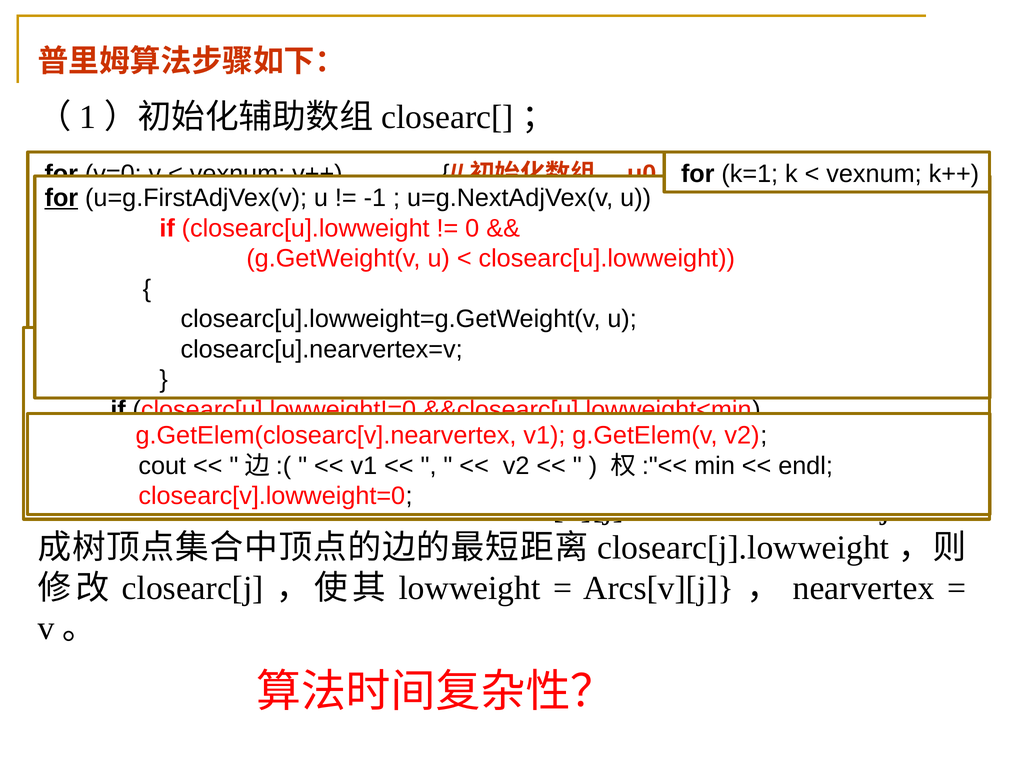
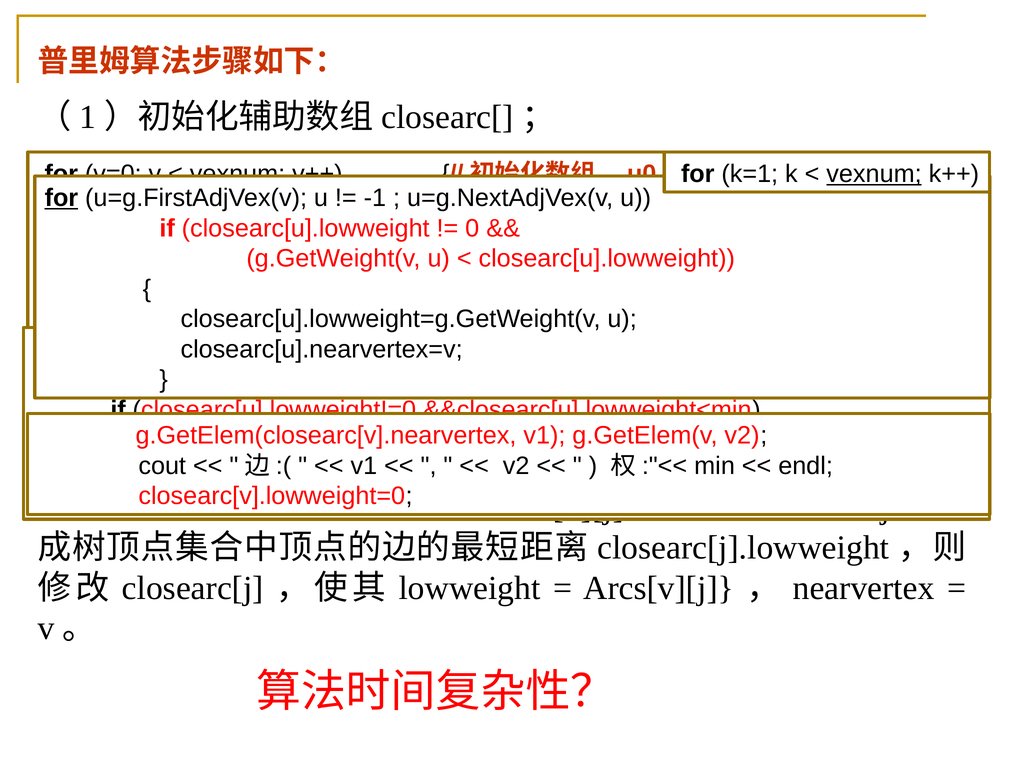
vexnum at (874, 174) underline: none -> present
